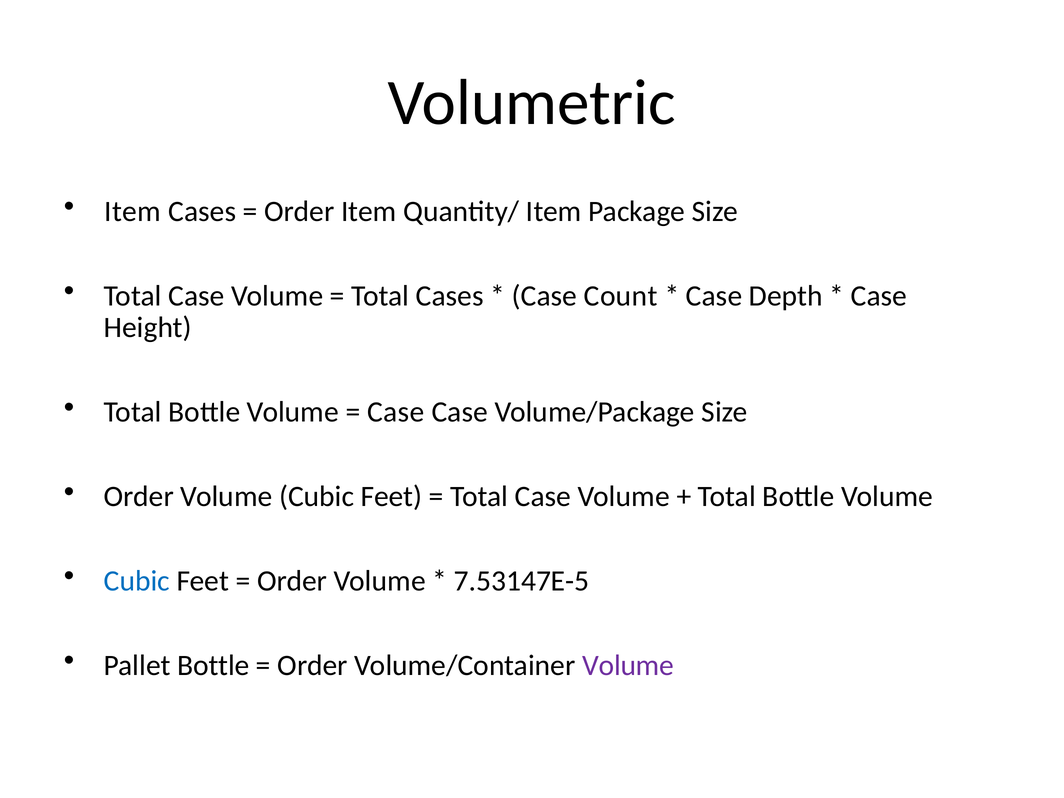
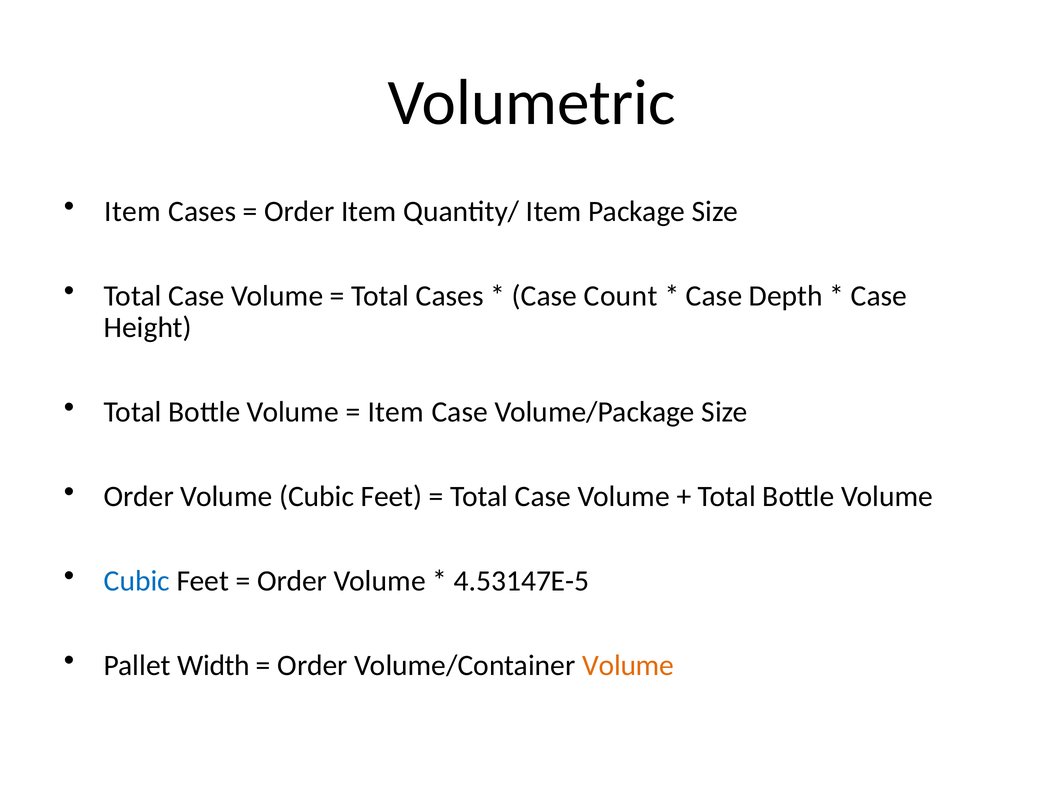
Case at (396, 412): Case -> Item
7.53147E-5: 7.53147E-5 -> 4.53147E-5
Pallet Bottle: Bottle -> Width
Volume at (628, 665) colour: purple -> orange
